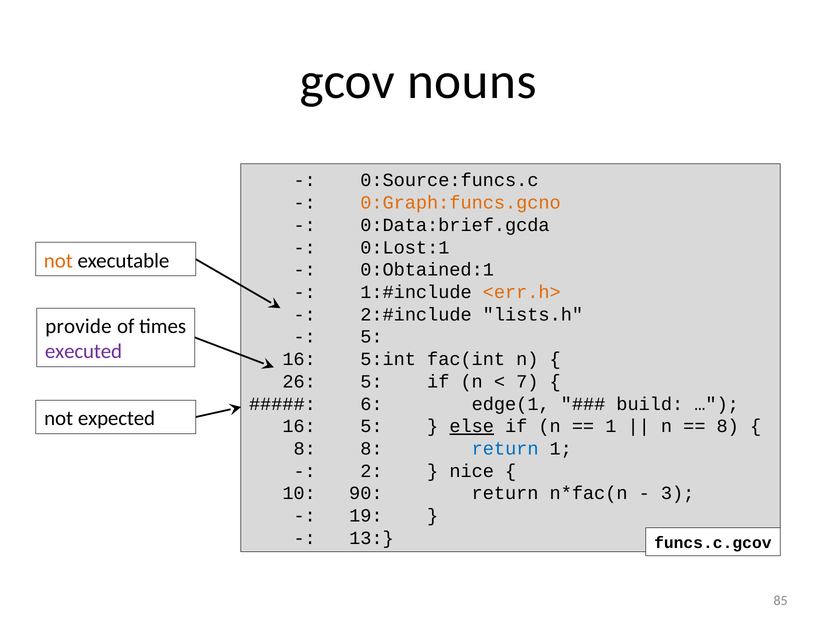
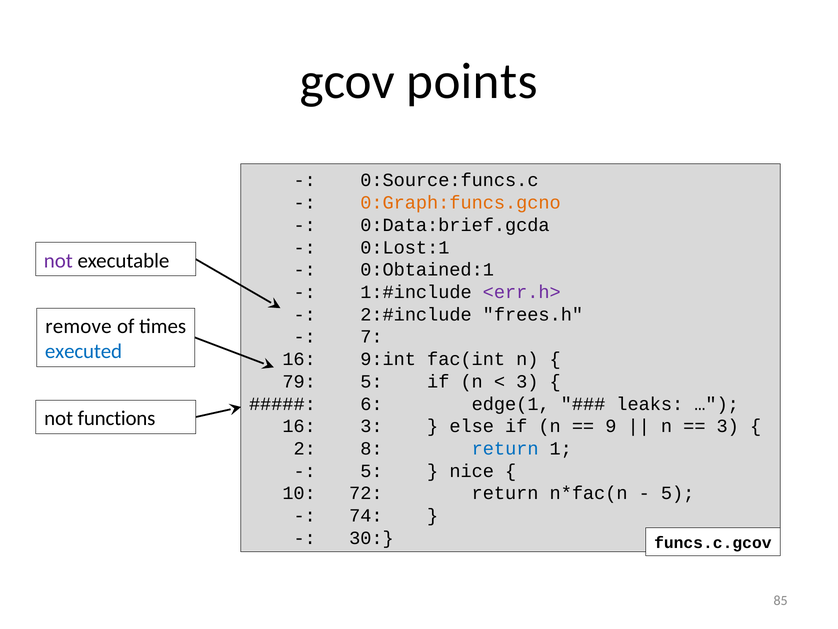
nouns: nouns -> points
not at (58, 260) colour: orange -> purple
<err.h> colour: orange -> purple
lists.h: lists.h -> frees.h
provide: provide -> remove
5 at (371, 337): 5 -> 7
executed colour: purple -> blue
5:int: 5:int -> 9:int
26: 26 -> 79
7 at (527, 381): 7 -> 3
build: build -> leaks
expected: expected -> functions
16 5: 5 -> 3
else underline: present -> none
1 at (611, 426): 1 -> 9
8 at (728, 426): 8 -> 3
8 at (305, 448): 8 -> 2
2 at (371, 471): 2 -> 5
90: 90 -> 72
3 at (678, 493): 3 -> 5
19: 19 -> 74
13: 13 -> 30
